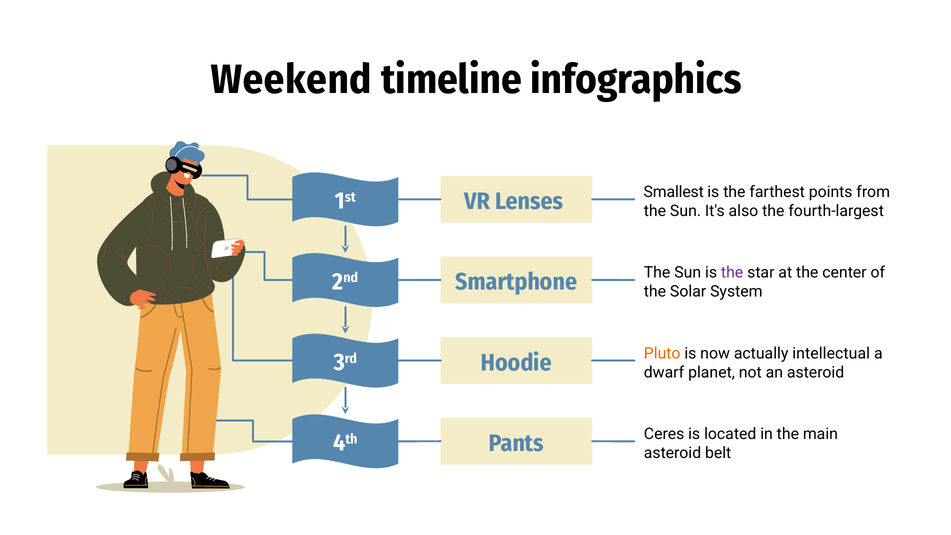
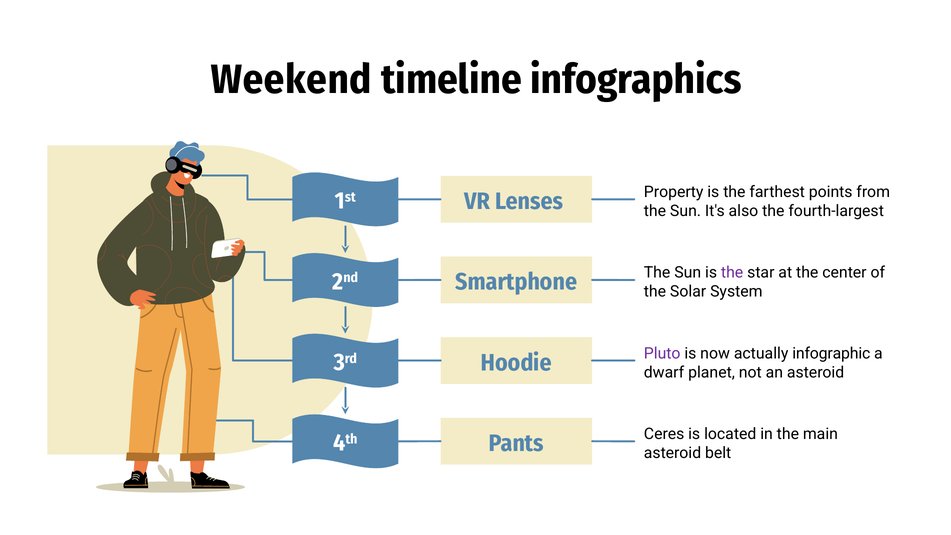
Smallest: Smallest -> Property
Pluto colour: orange -> purple
intellectual: intellectual -> infographic
